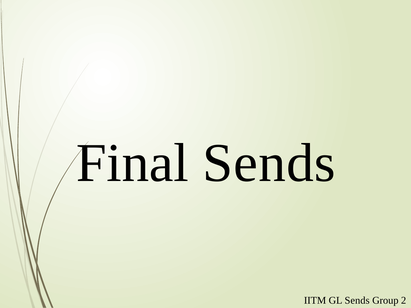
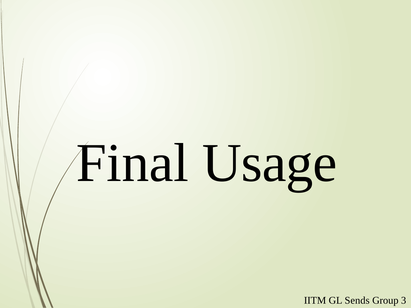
Final Sends: Sends -> Usage
2: 2 -> 3
